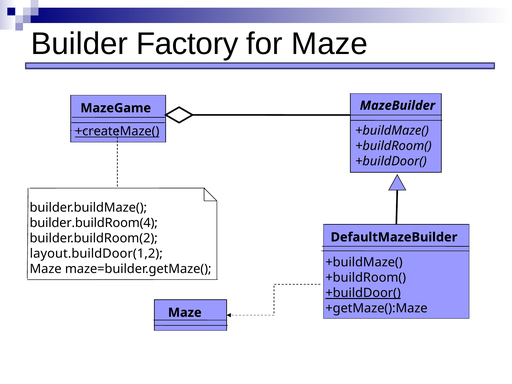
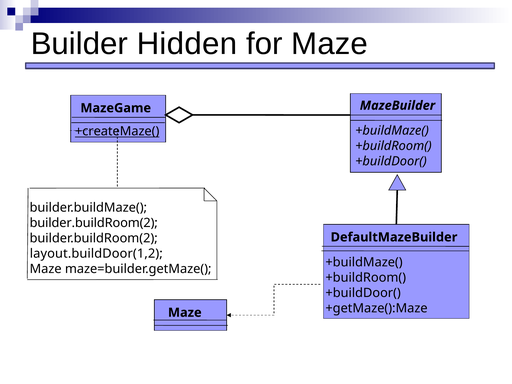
Factory: Factory -> Hidden
builder.buildRoom(4 at (94, 223): builder.buildRoom(4 -> builder.buildRoom(2
+buildDoor( at (363, 293) underline: present -> none
